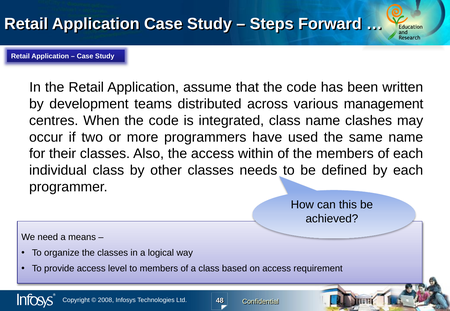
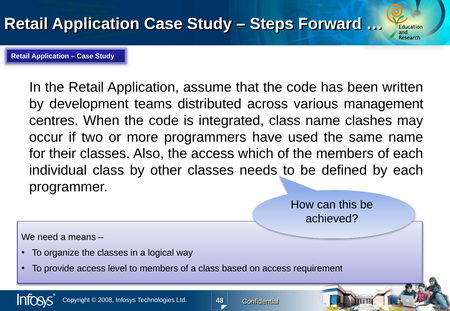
within: within -> which
